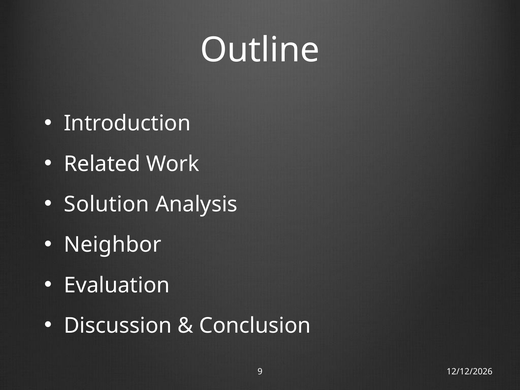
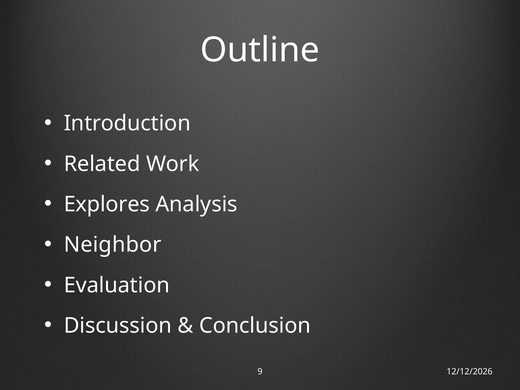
Solution: Solution -> Explores
